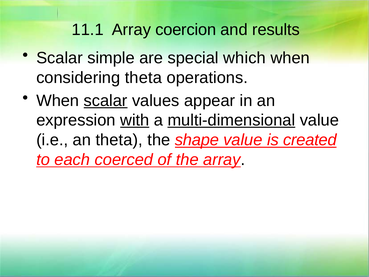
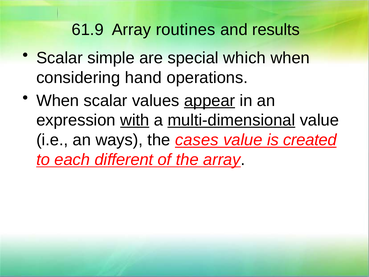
11.1: 11.1 -> 61.9
coercion: coercion -> routines
considering theta: theta -> hand
scalar at (106, 100) underline: present -> none
appear underline: none -> present
an theta: theta -> ways
shape: shape -> cases
coerced: coerced -> different
